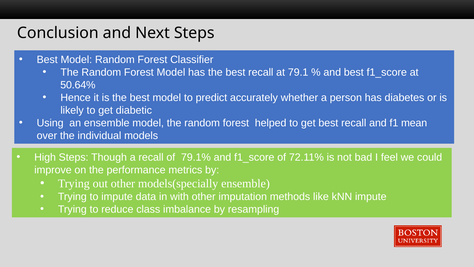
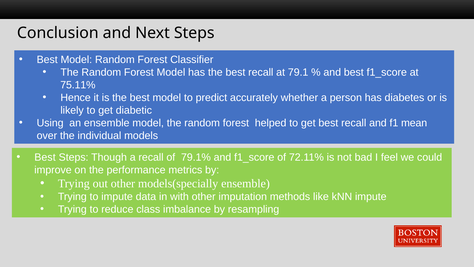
50.64%: 50.64% -> 75.11%
High at (45, 157): High -> Best
